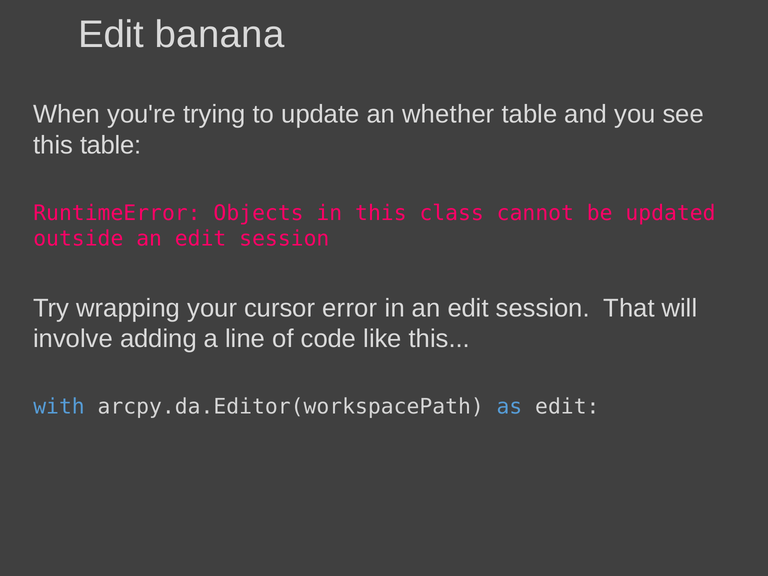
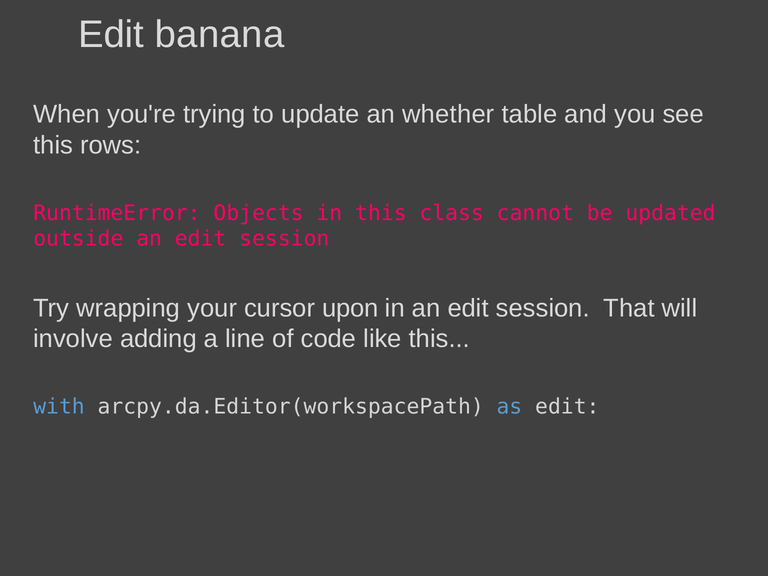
this table: table -> rows
error: error -> upon
